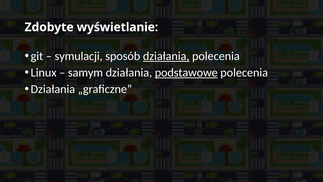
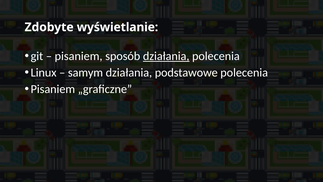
symulacji at (79, 56): symulacji -> pisaniem
podstawowe underline: present -> none
Działania at (53, 89): Działania -> Pisaniem
